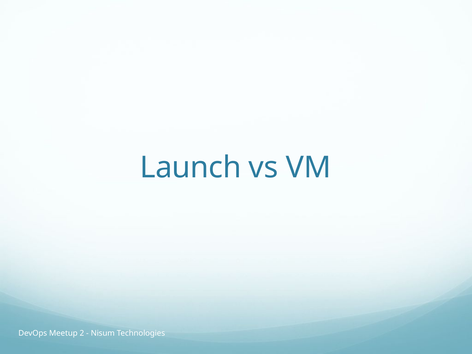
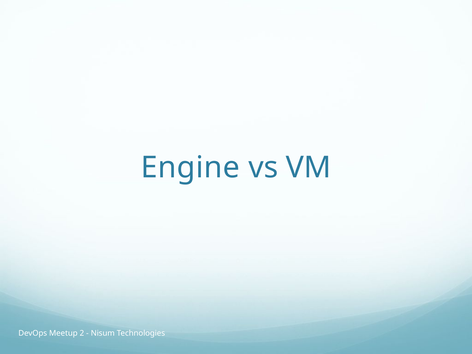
Launch: Launch -> Engine
